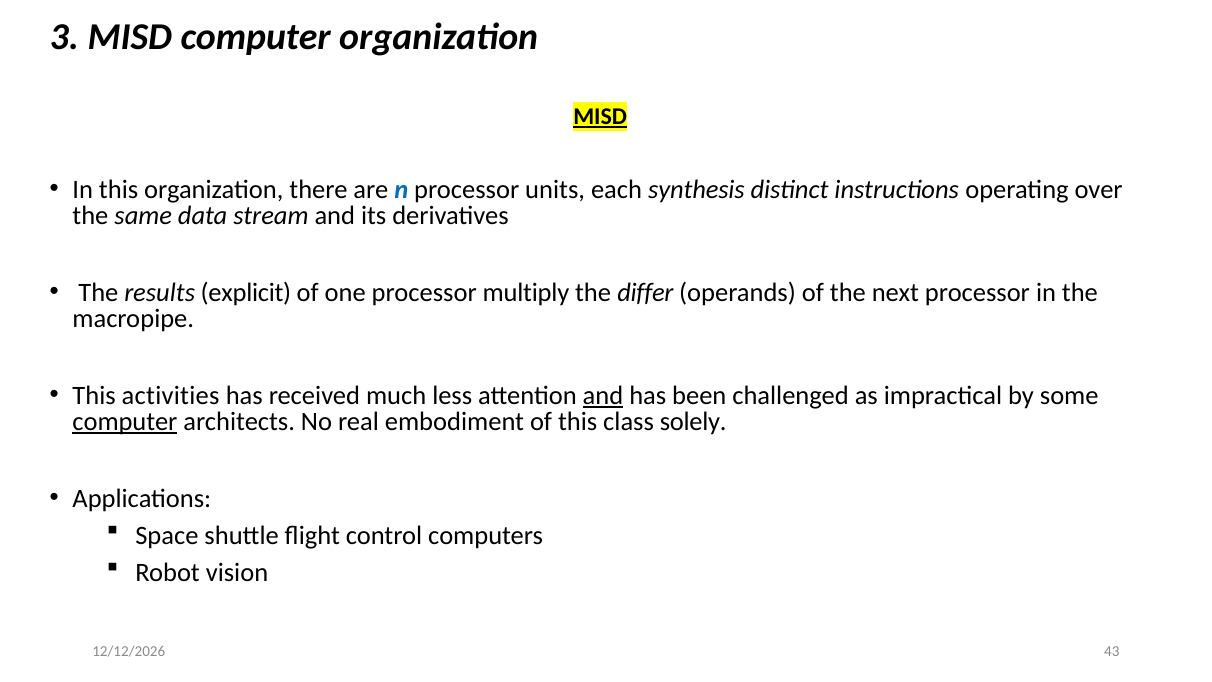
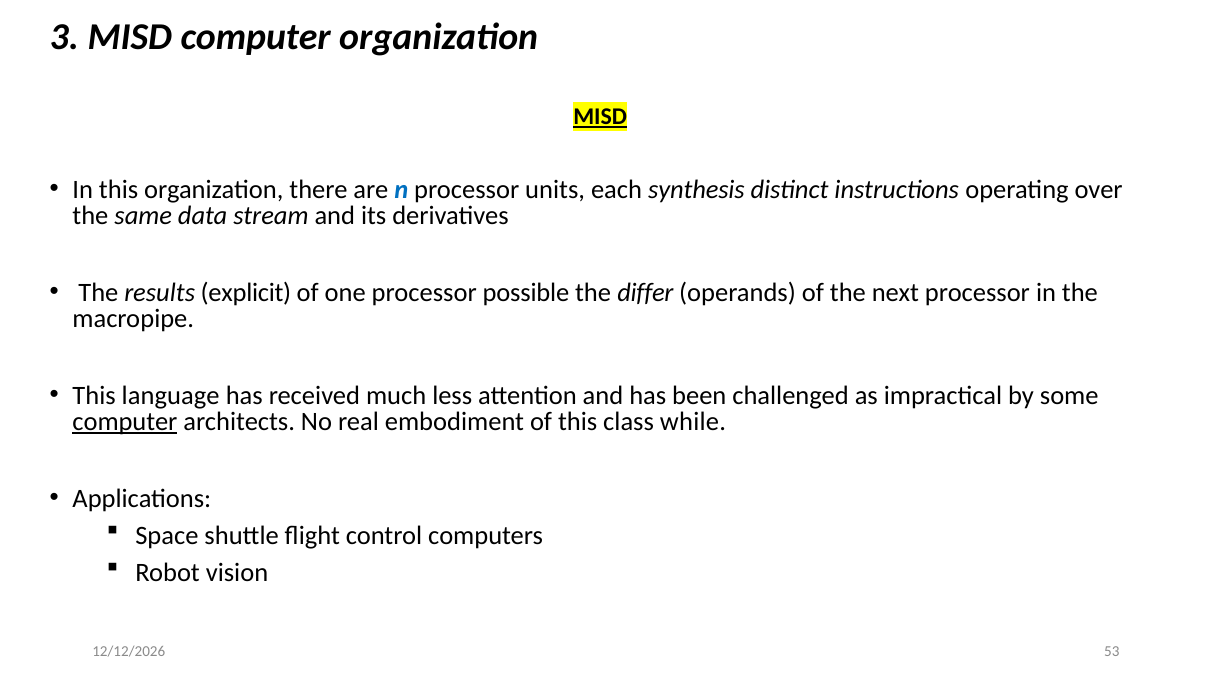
multiply: multiply -> possible
activities: activities -> language
and at (603, 395) underline: present -> none
solely: solely -> while
43: 43 -> 53
